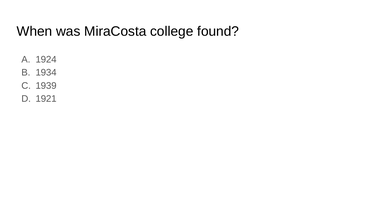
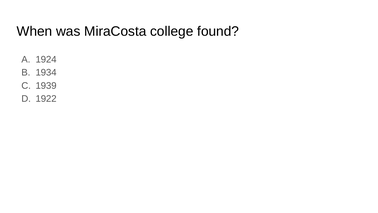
1921: 1921 -> 1922
